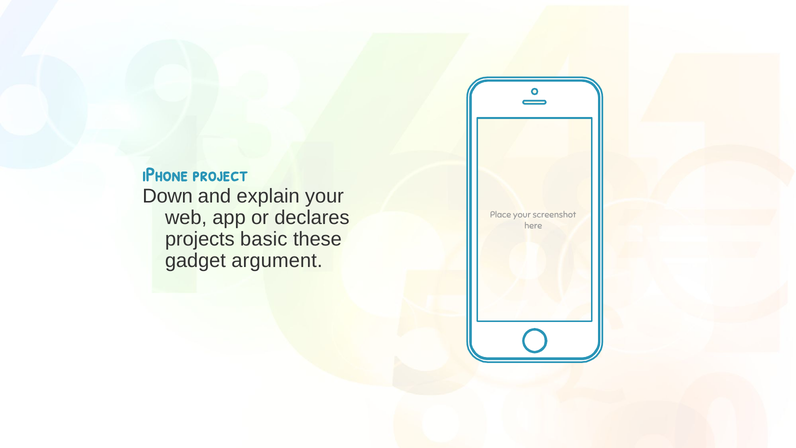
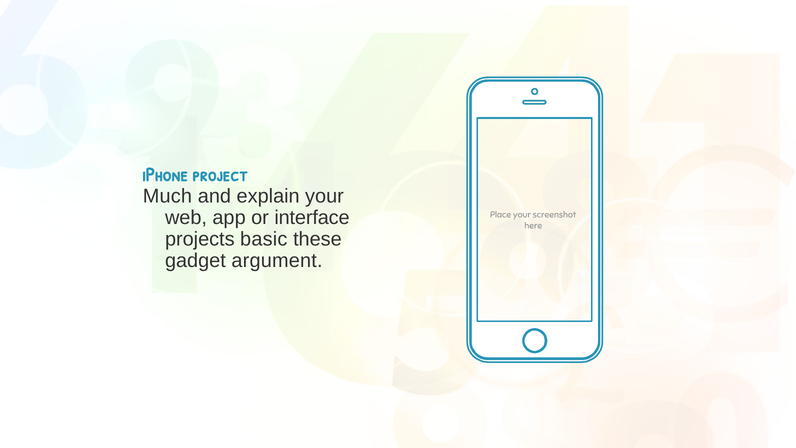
Down: Down -> Much
declares: declares -> interface
